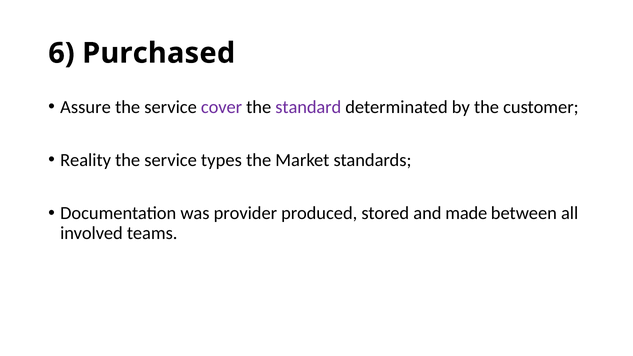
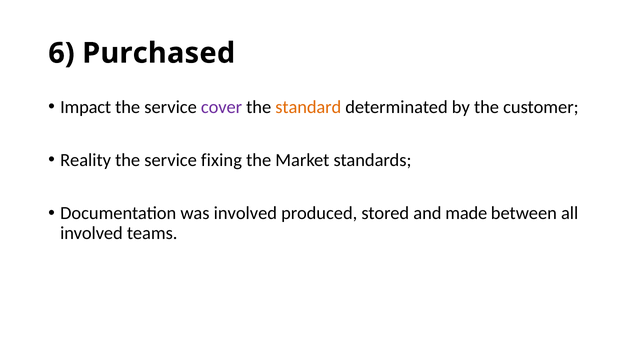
Assure: Assure -> Impact
standard colour: purple -> orange
types: types -> fixing
was provider: provider -> involved
